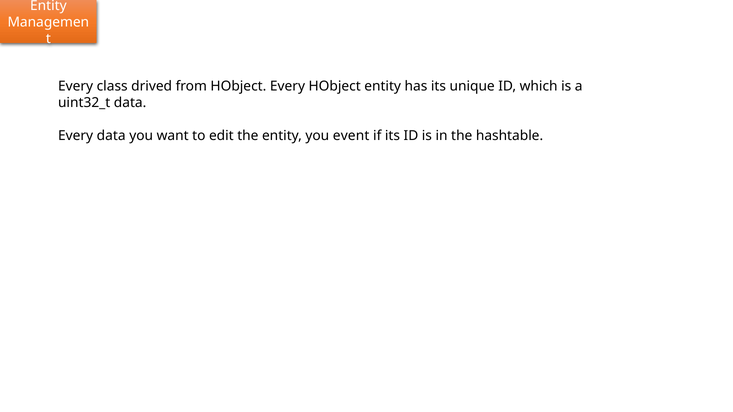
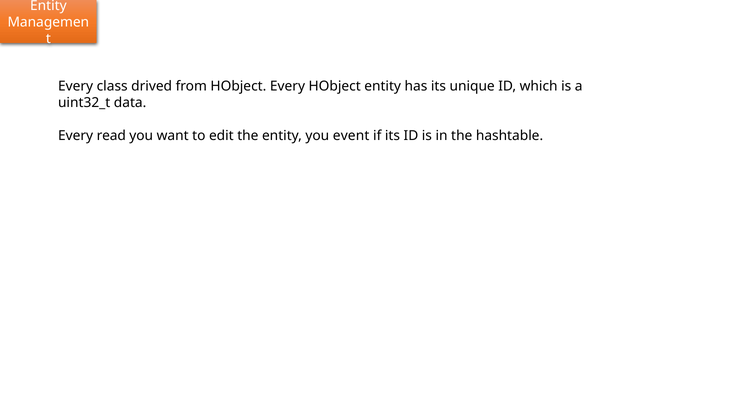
Every data: data -> read
